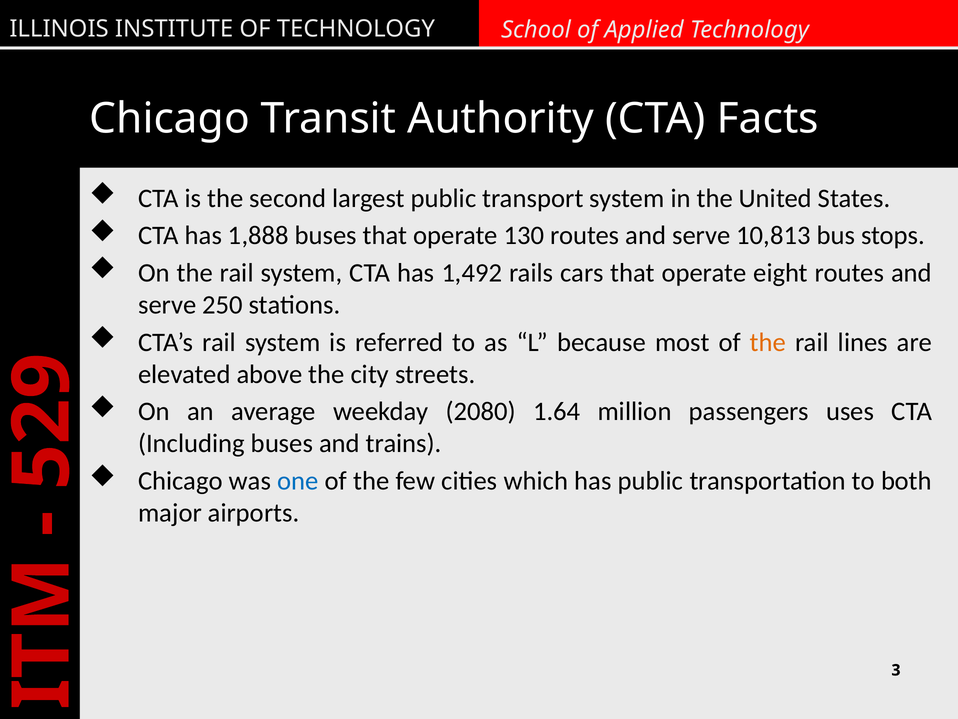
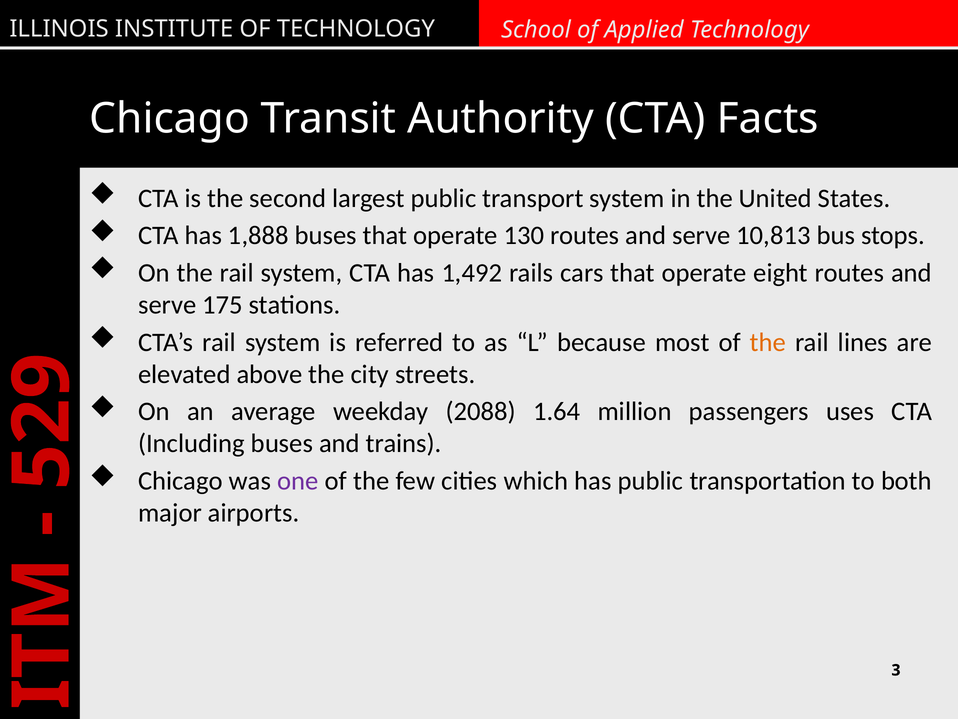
250: 250 -> 175
2080: 2080 -> 2088
one colour: blue -> purple
